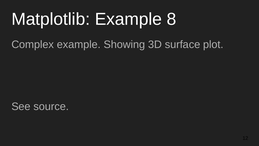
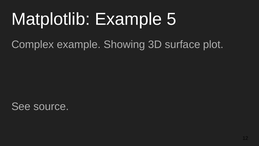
8: 8 -> 5
